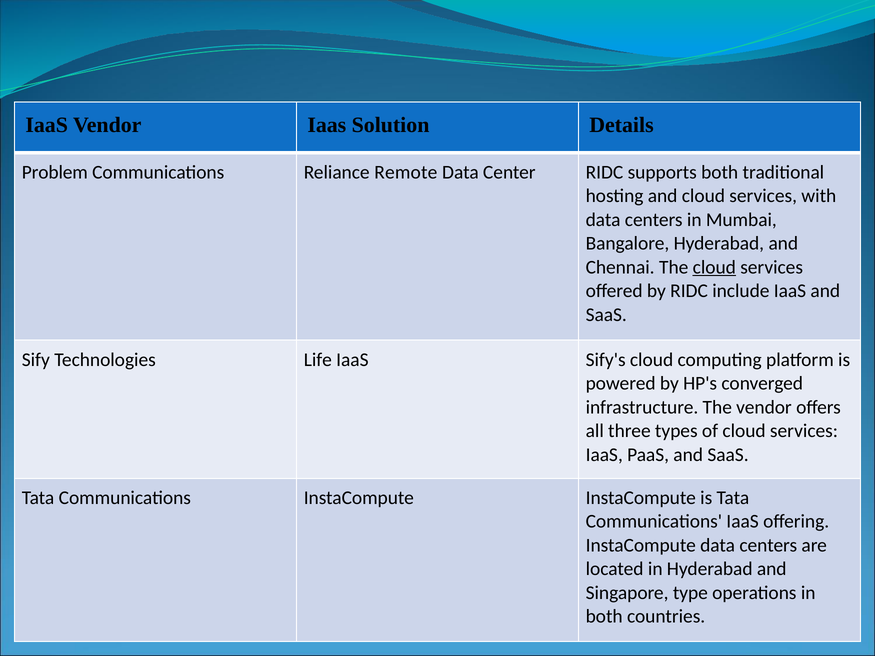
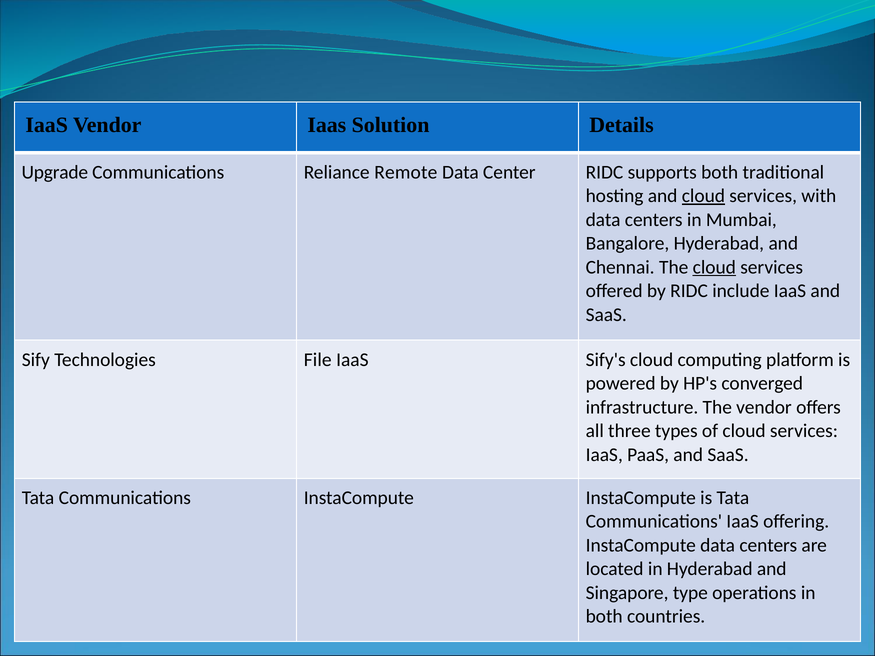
Problem: Problem -> Upgrade
cloud at (703, 196) underline: none -> present
Life: Life -> File
